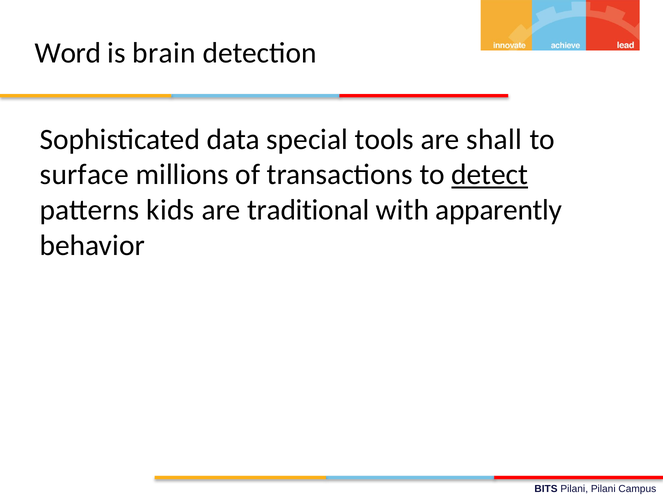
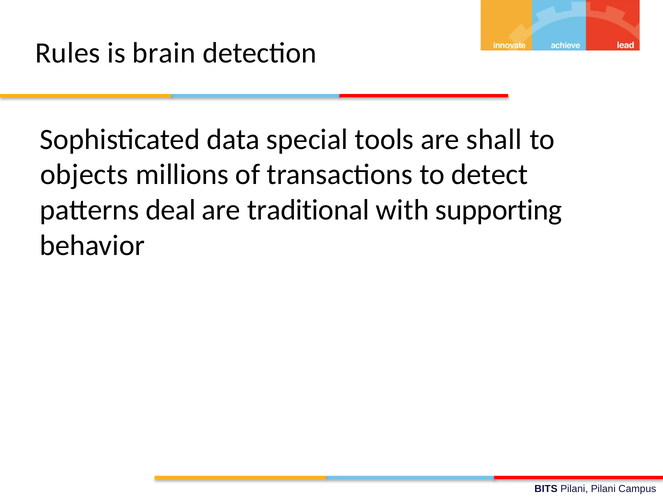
Word: Word -> Rules
surface: surface -> objects
detect underline: present -> none
kids: kids -> deal
apparently: apparently -> supporting
